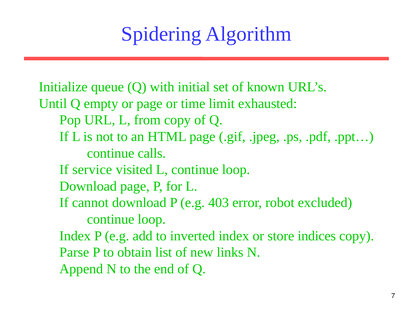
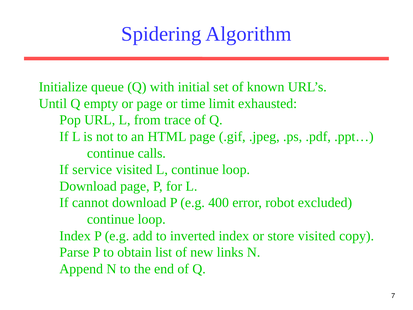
from copy: copy -> trace
403: 403 -> 400
store indices: indices -> visited
